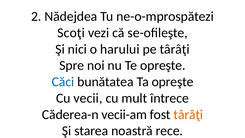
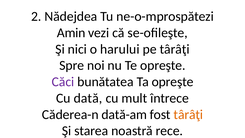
Scoţi: Scoţi -> Amin
Căci colour: blue -> purple
vecii: vecii -> dată
vecii-am: vecii-am -> dată-am
